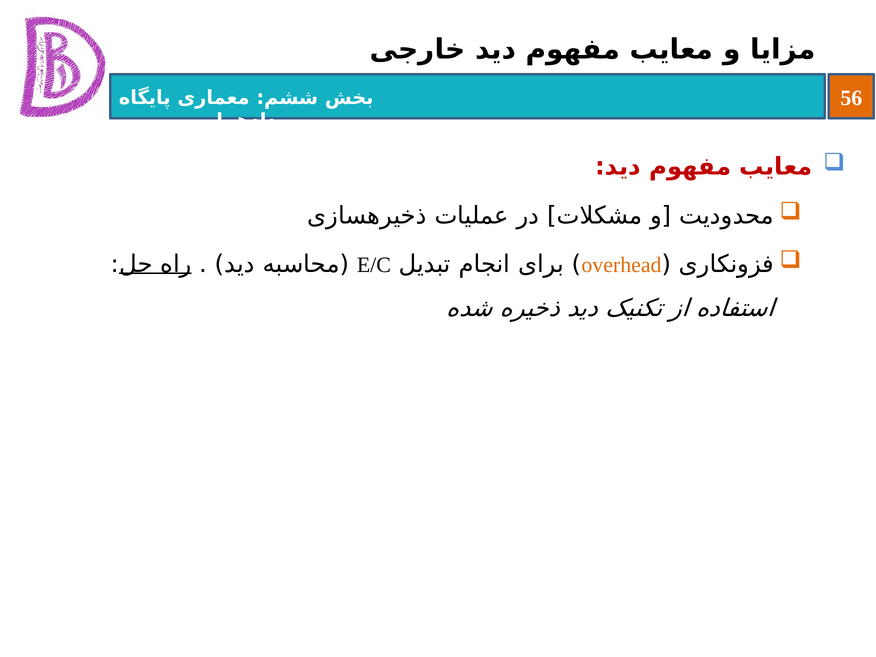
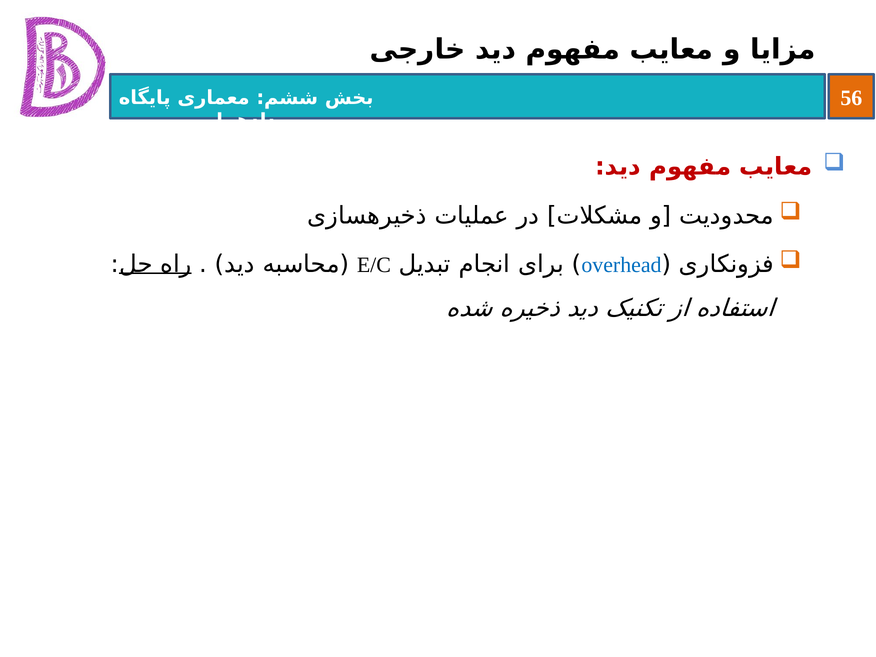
overhead colour: orange -> blue
